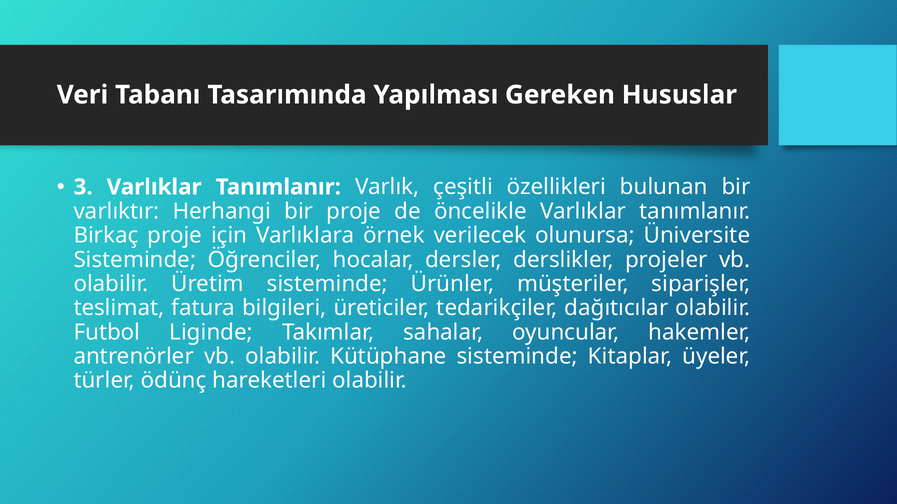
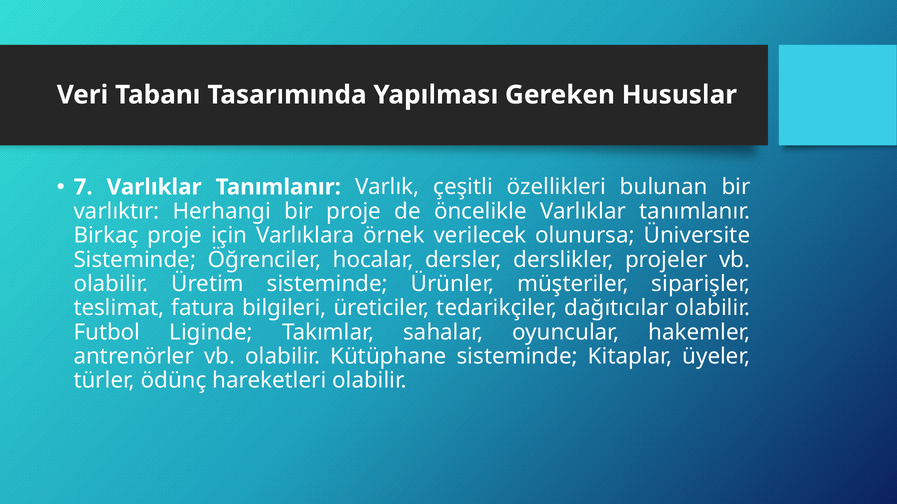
3: 3 -> 7
